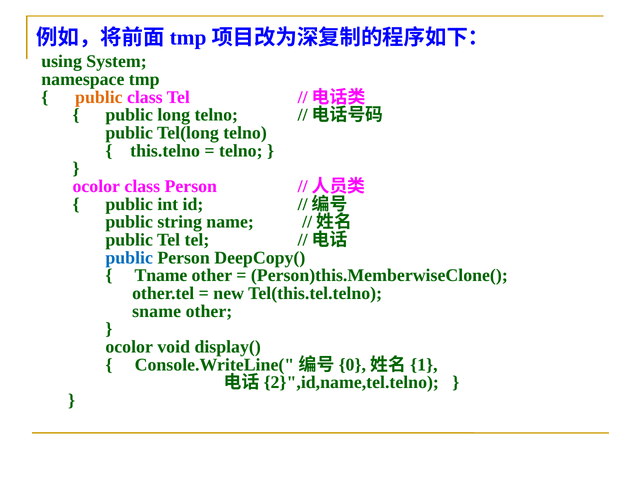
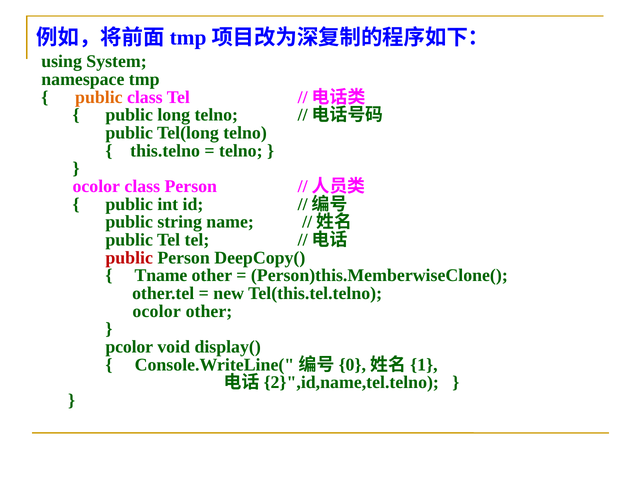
public at (129, 258) colour: blue -> red
sname at (157, 311): sname -> ocolor
ocolor at (129, 347): ocolor -> pcolor
